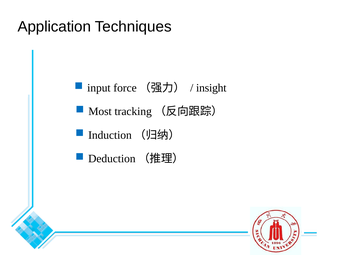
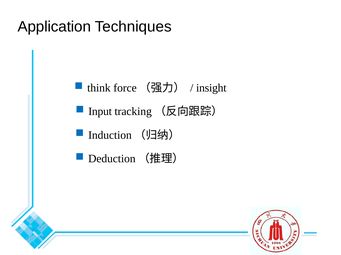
input: input -> think
Most: Most -> Input
